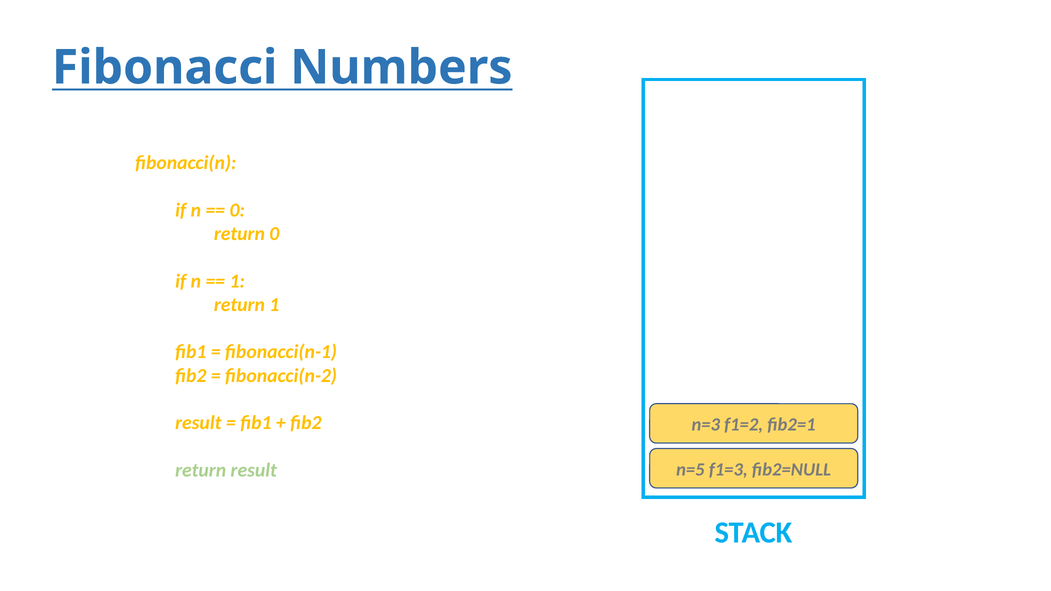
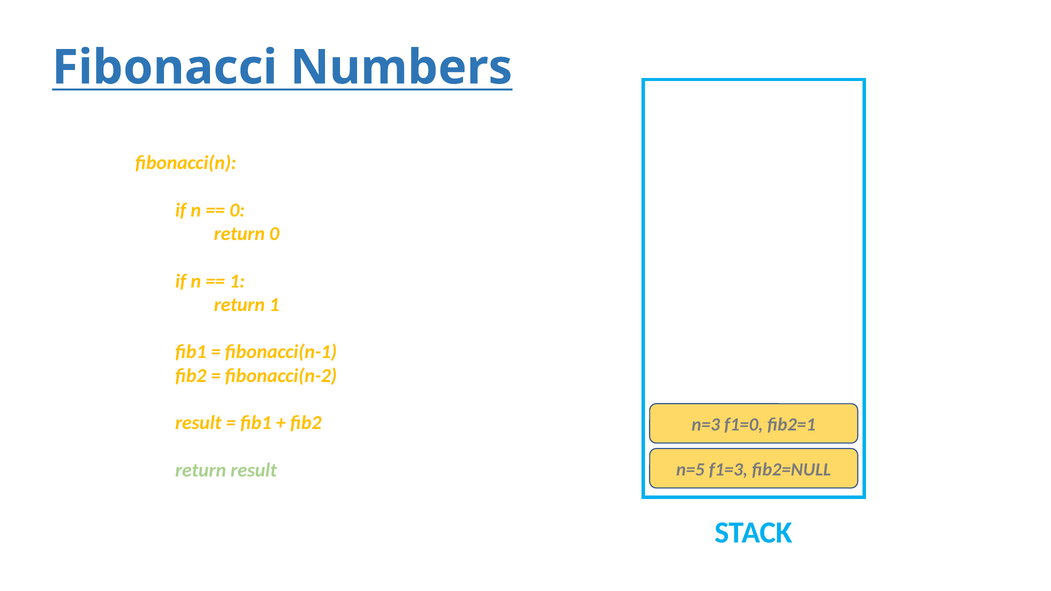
f1=2: f1=2 -> f1=0
